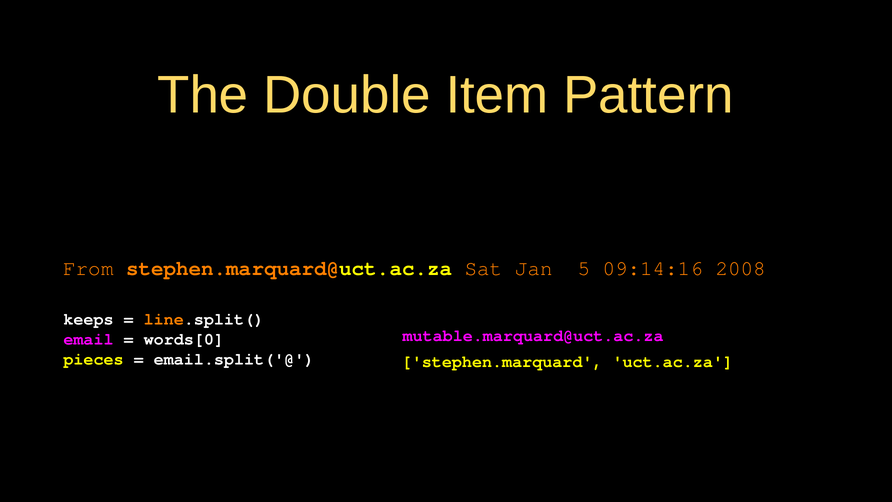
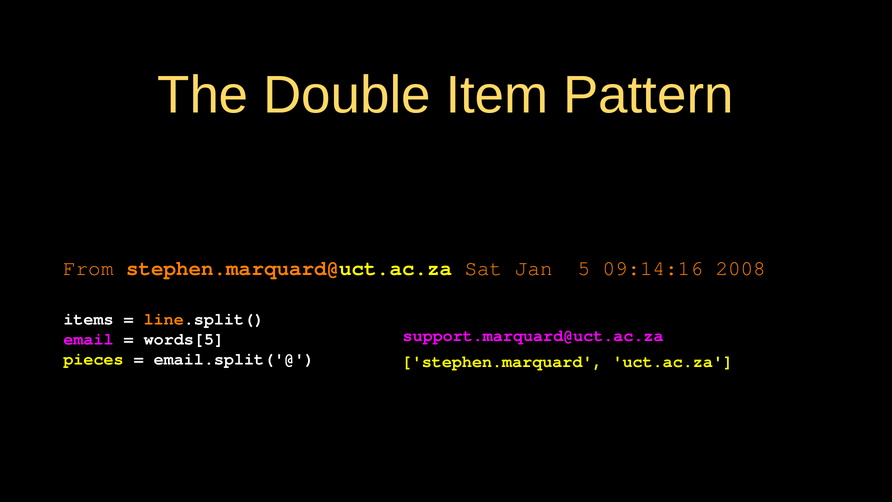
keeps: keeps -> items
mutable.marquard@uct.ac.za: mutable.marquard@uct.ac.za -> support.marquard@uct.ac.za
words[0: words[0 -> words[5
